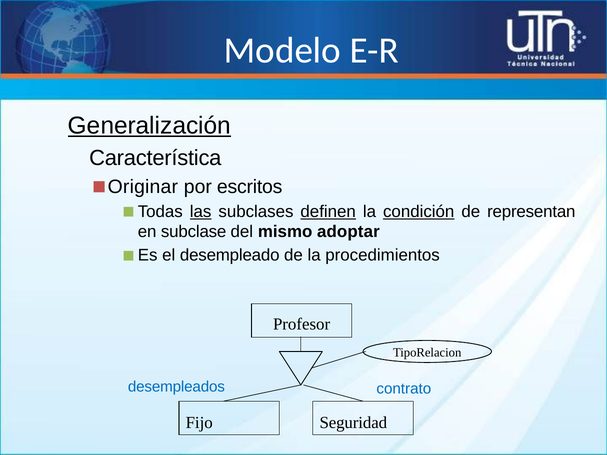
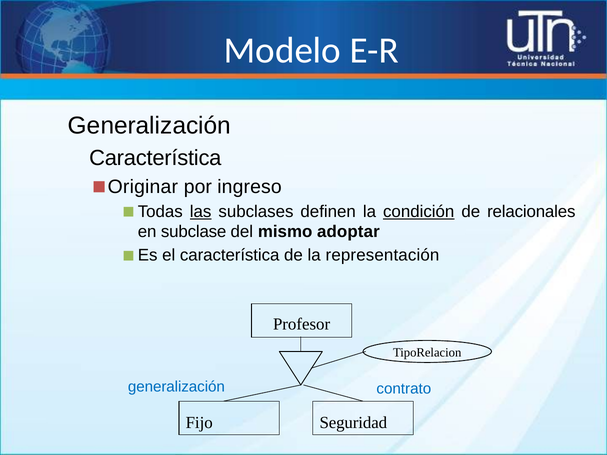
Generalización at (149, 126) underline: present -> none
escritos: escritos -> ingreso
definen underline: present -> none
representan: representan -> relacionales
el desempleado: desempleado -> característica
procedimientos: procedimientos -> representación
desempleados at (176, 387): desempleados -> generalización
